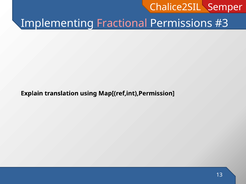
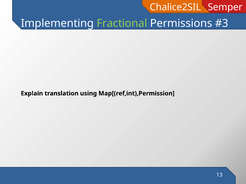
Fractional colour: pink -> light green
